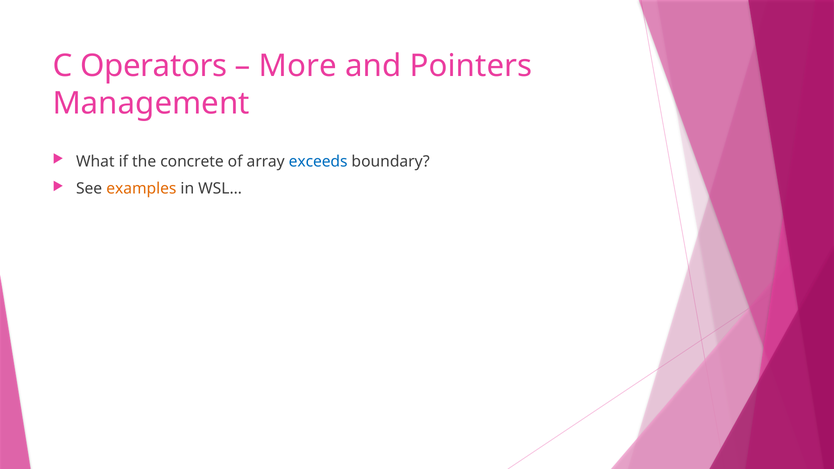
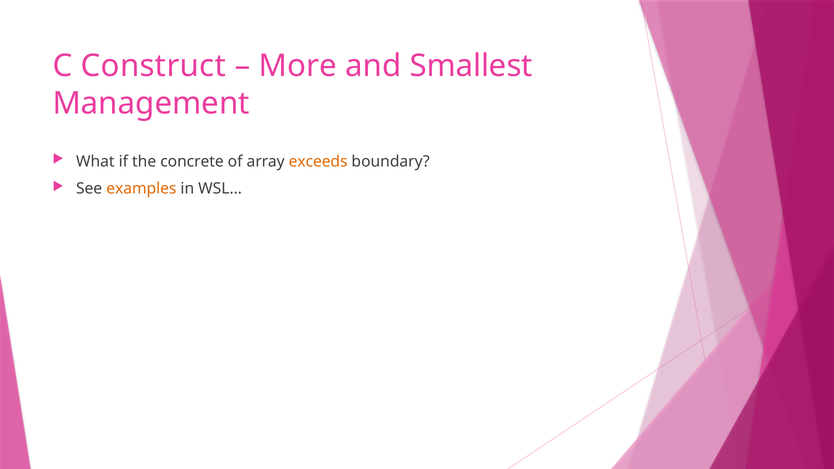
Operators: Operators -> Construct
Pointers: Pointers -> Smallest
exceeds colour: blue -> orange
